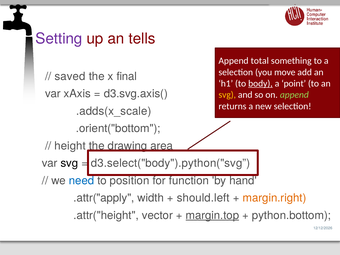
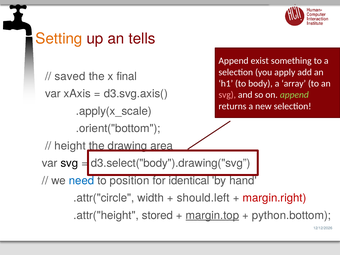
Setting colour: purple -> orange
total: total -> exist
move: move -> apply
body underline: present -> none
point: point -> array
svg at (227, 95) colour: yellow -> pink
.adds(x_scale: .adds(x_scale -> .apply(x_scale
d3.select("body").python("svg: d3.select("body").python("svg -> d3.select("body").drawing("svg
function: function -> identical
.attr("apply: .attr("apply -> .attr("circle
margin.right colour: orange -> red
vector: vector -> stored
